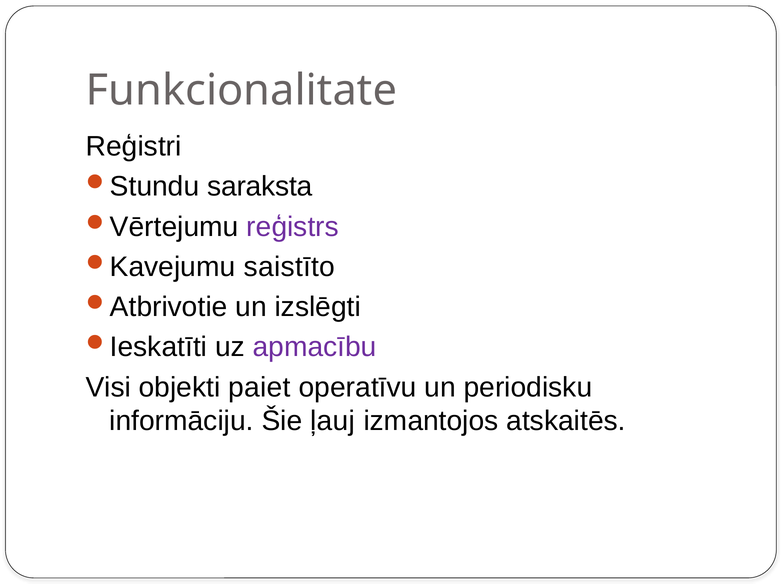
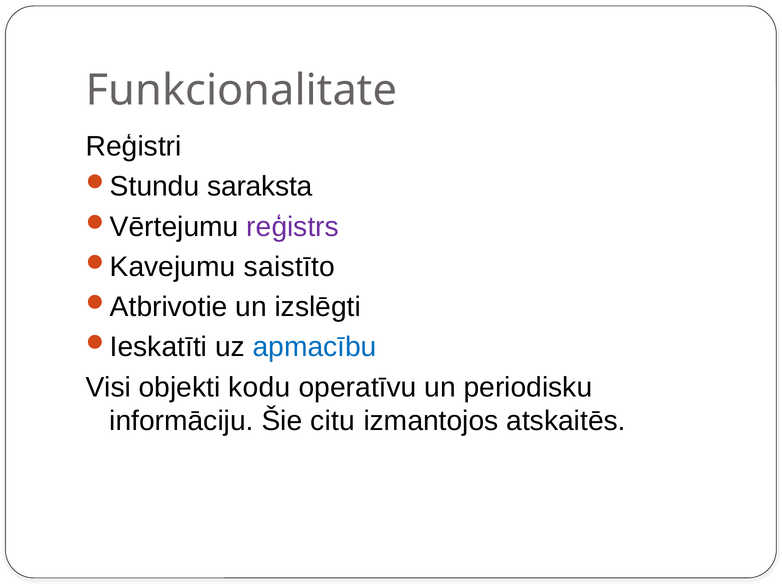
apmacību colour: purple -> blue
paiet: paiet -> kodu
ļauj: ļauj -> citu
